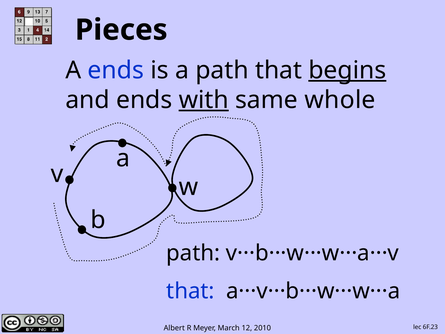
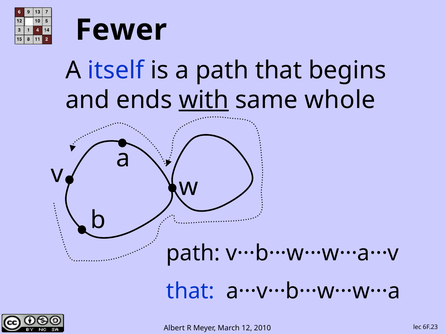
Pieces: Pieces -> Fewer
A ends: ends -> itself
begins underline: present -> none
